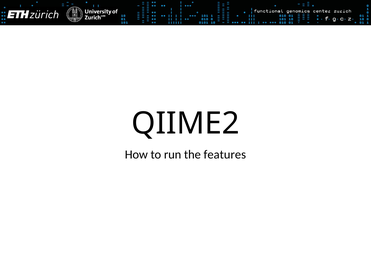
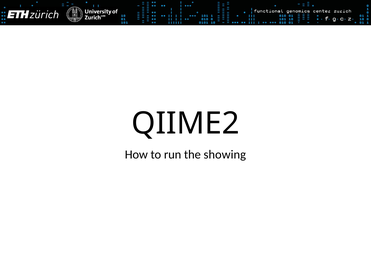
features: features -> showing
